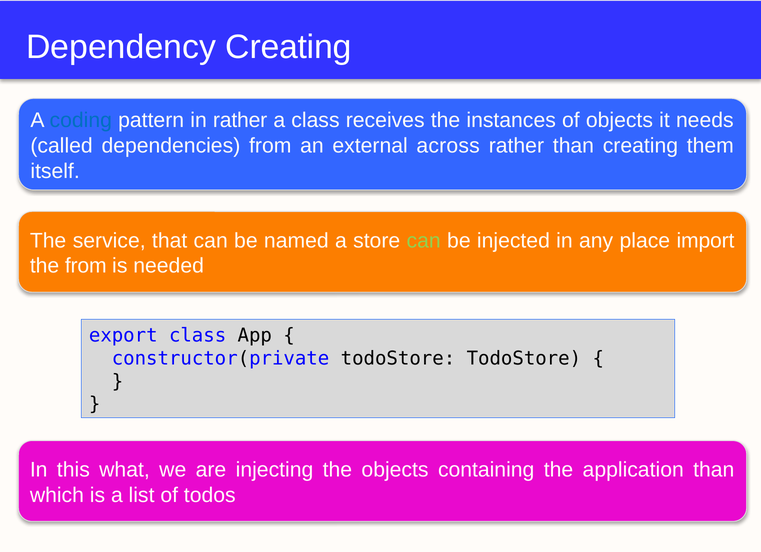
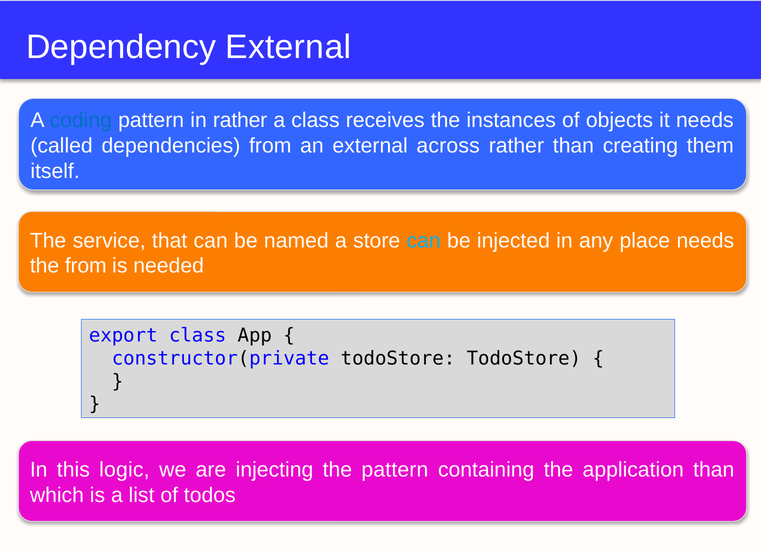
Dependency Creating: Creating -> External
can at (424, 240) colour: light green -> light blue
place import: import -> needs
what: what -> logic
the objects: objects -> pattern
